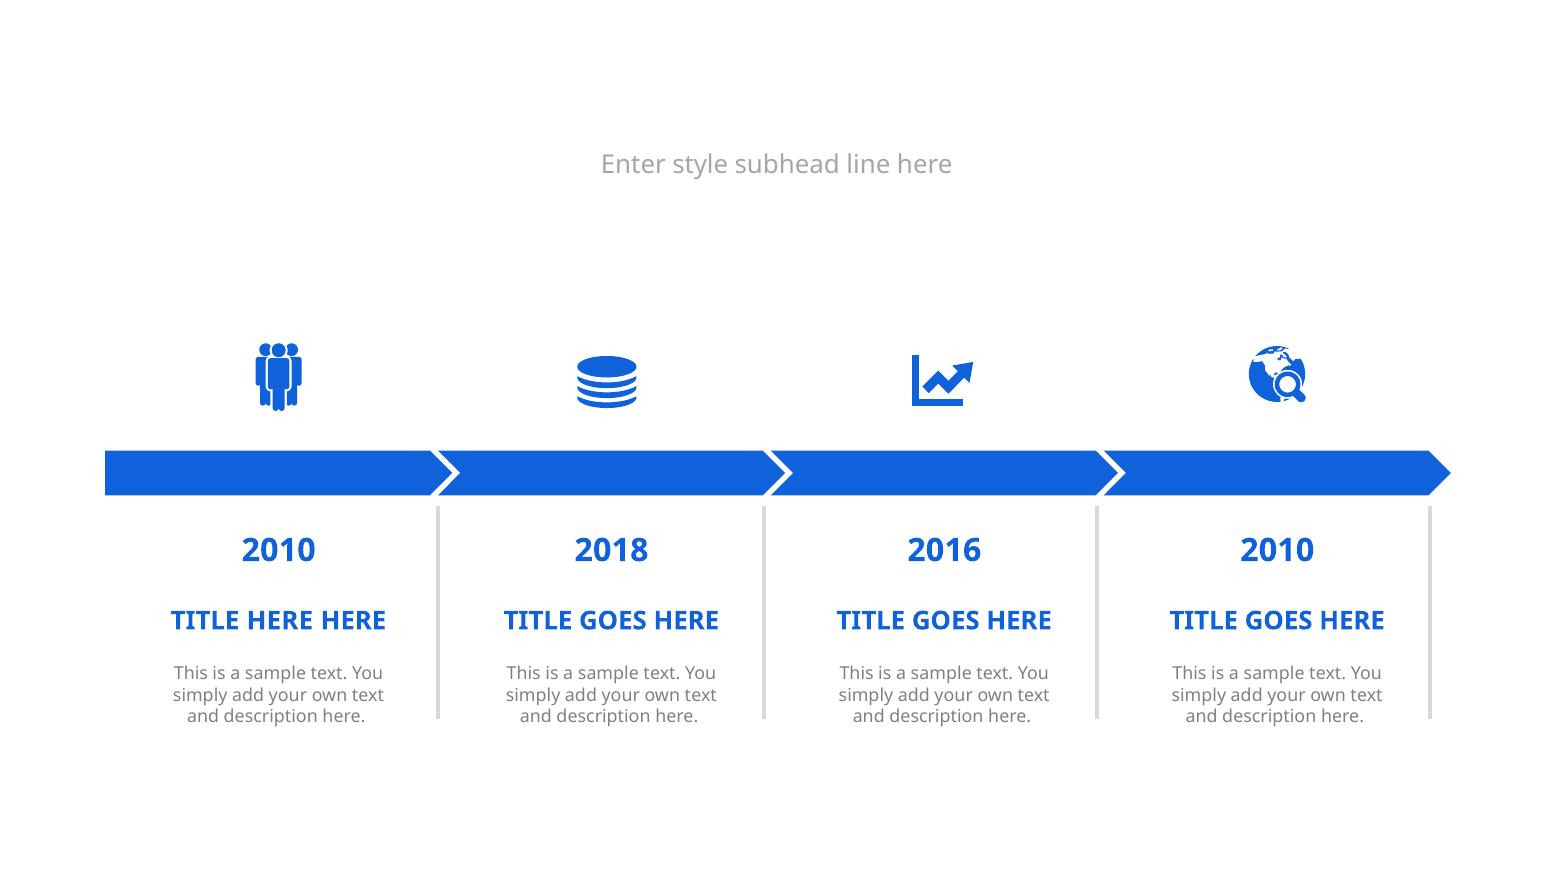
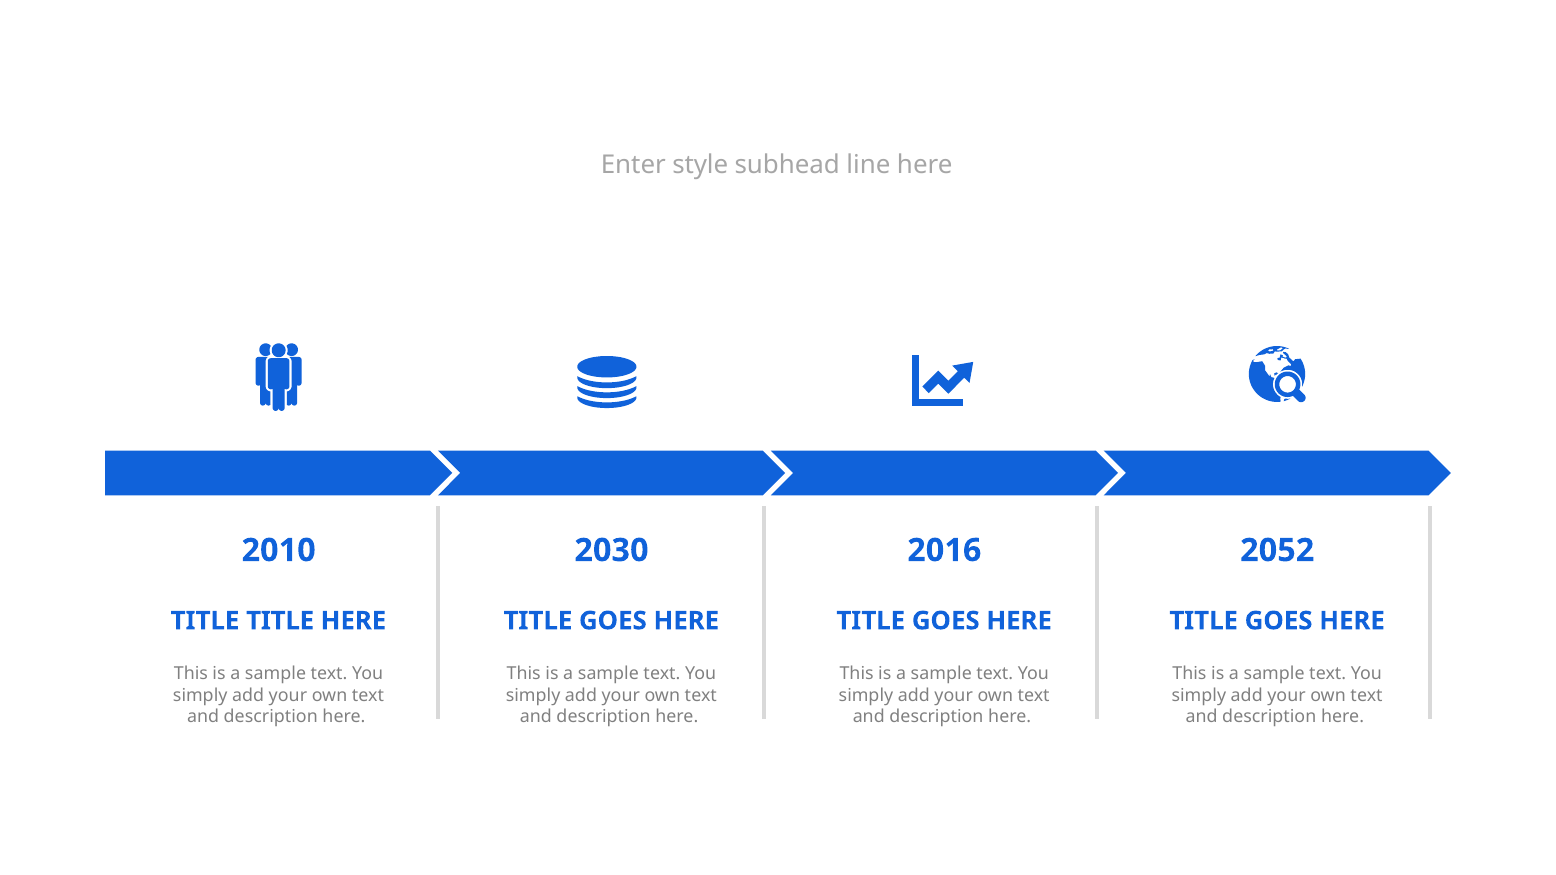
2018: 2018 -> 2030
2016 2010: 2010 -> 2052
TITLE HERE: HERE -> TITLE
